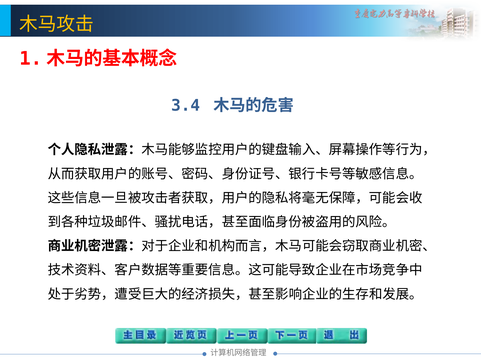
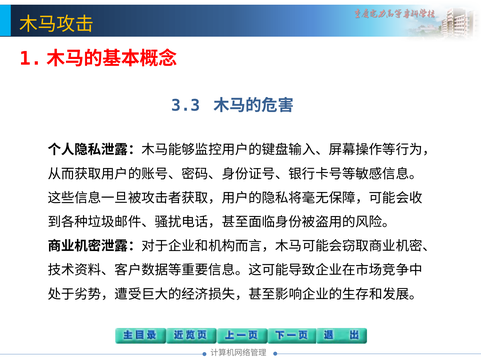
3.4: 3.4 -> 3.3
